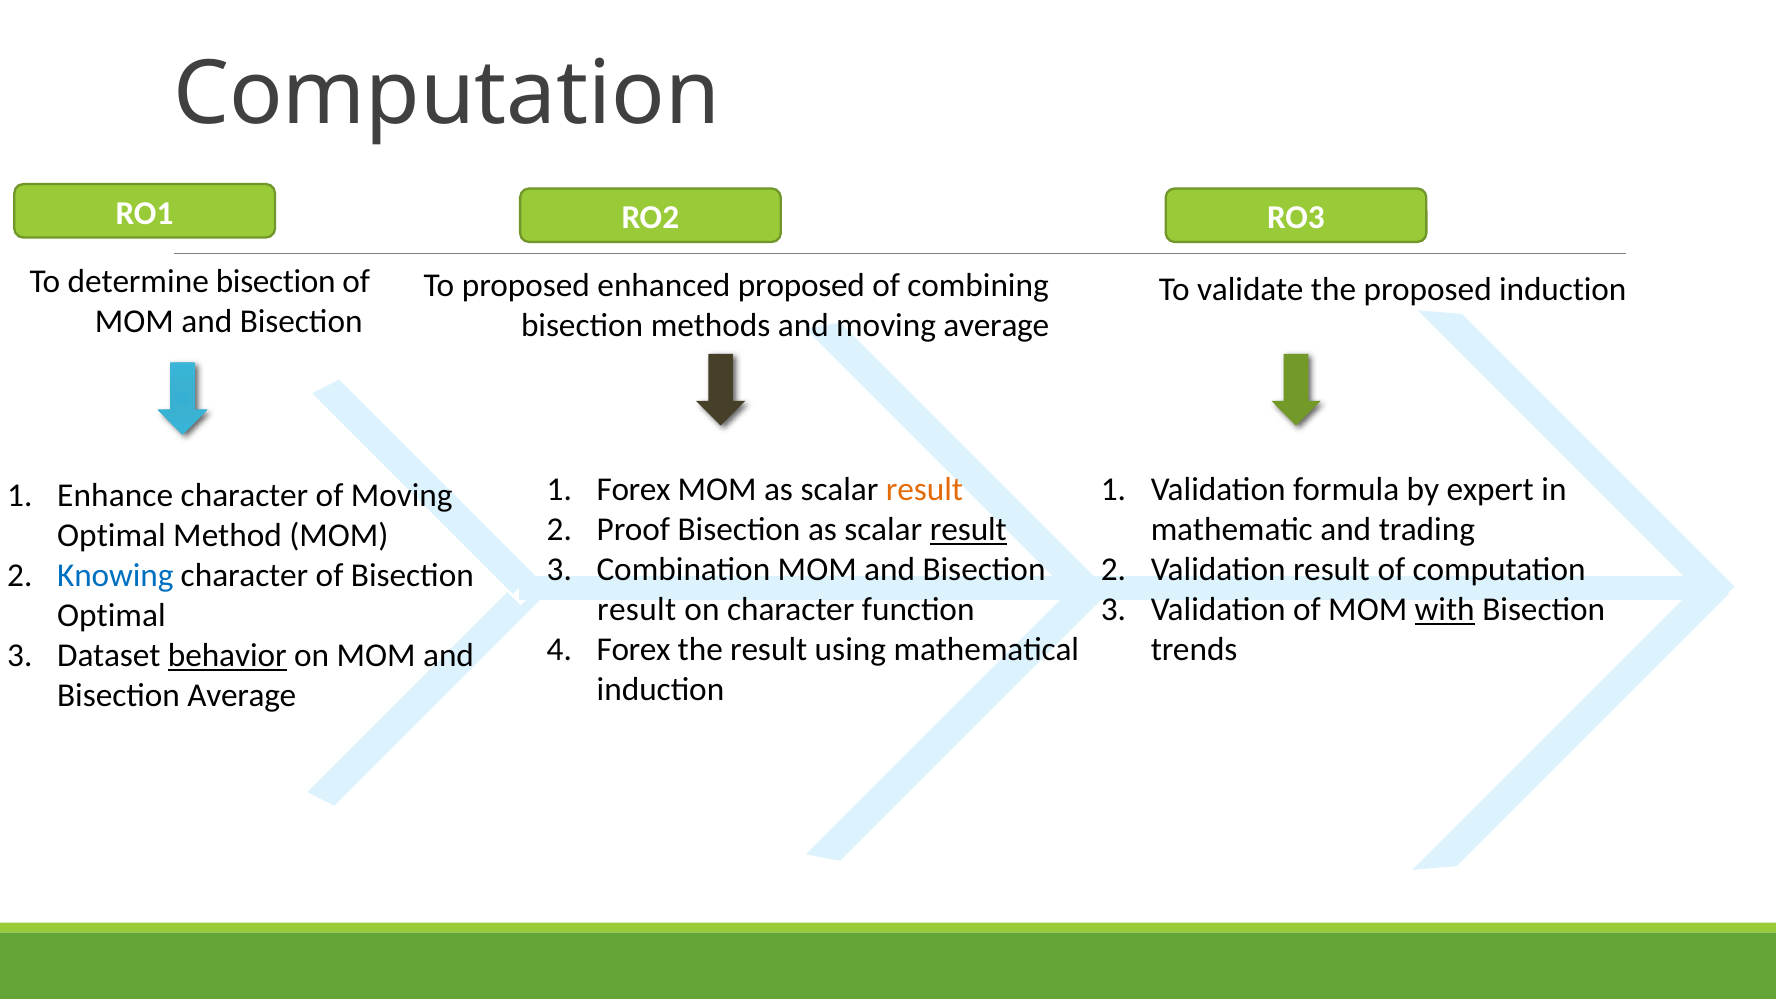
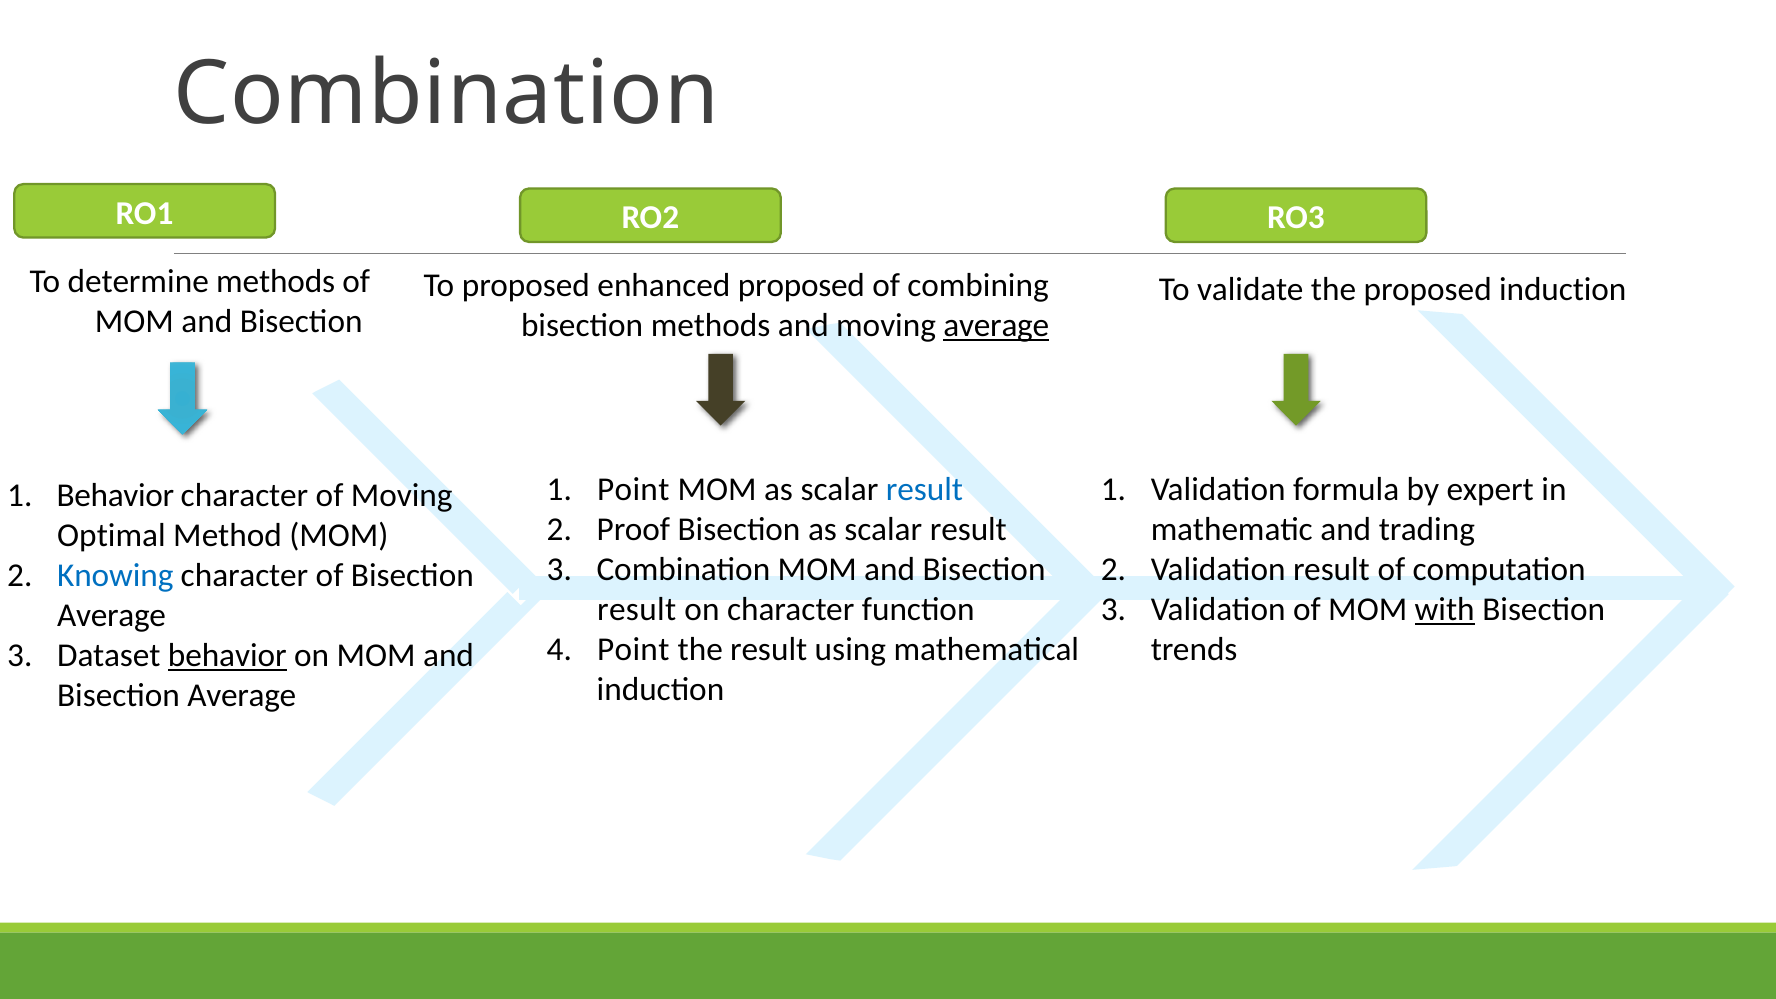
Computation at (447, 94): Computation -> Combination
determine bisection: bisection -> methods
average at (996, 325) underline: none -> present
Forex at (634, 490): Forex -> Point
result at (924, 490) colour: orange -> blue
Enhance at (115, 496): Enhance -> Behavior
result at (968, 530) underline: present -> none
Optimal at (111, 616): Optimal -> Average
Forex at (634, 650): Forex -> Point
